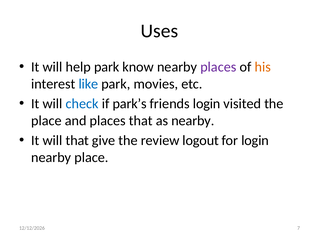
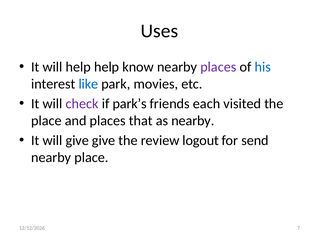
help park: park -> help
his colour: orange -> blue
check colour: blue -> purple
friends login: login -> each
will that: that -> give
for login: login -> send
